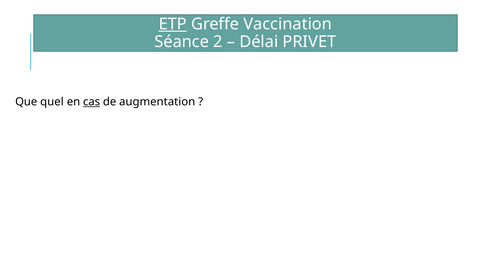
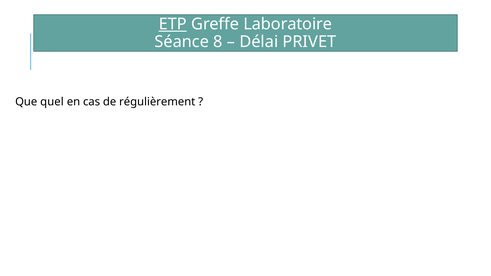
Vaccination: Vaccination -> Laboratoire
2: 2 -> 8
cas underline: present -> none
augmentation: augmentation -> régulièrement
